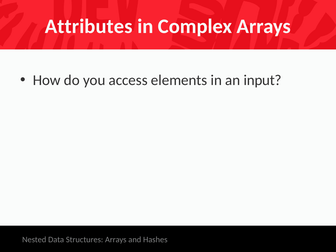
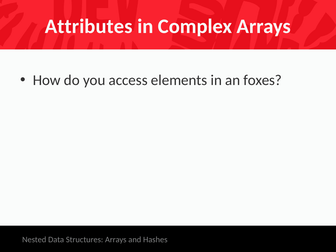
input: input -> foxes
